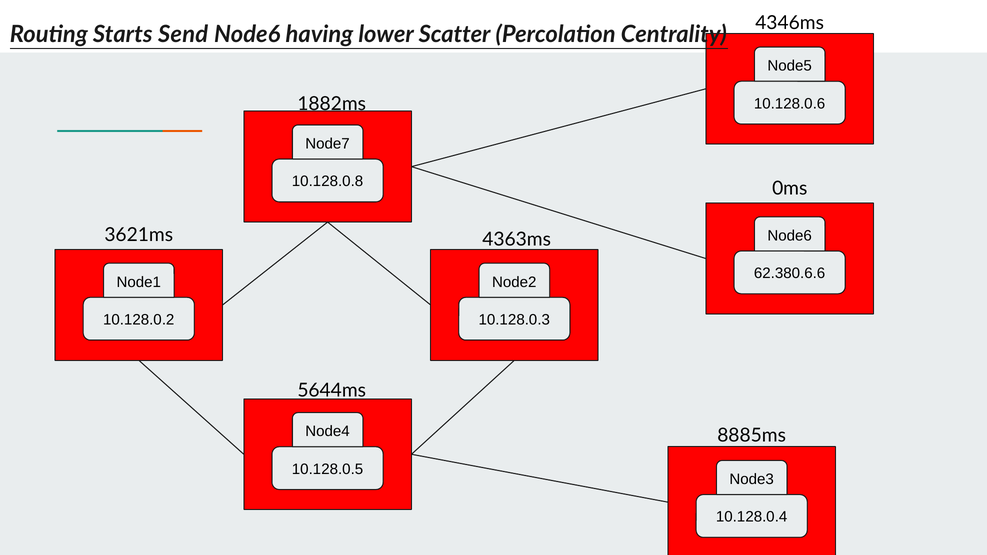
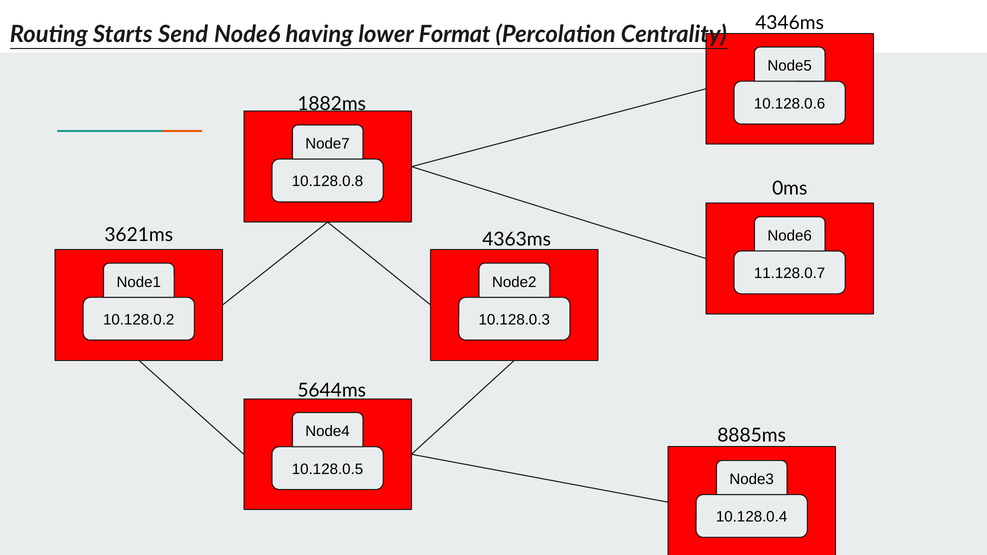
Scatter: Scatter -> Format
62.380.6.6: 62.380.6.6 -> 11.128.0.7
